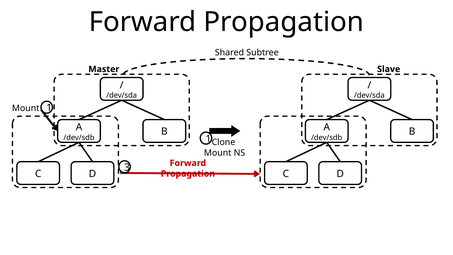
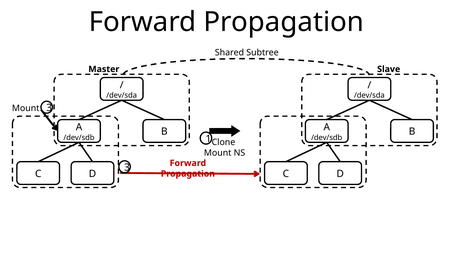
Mount 1: 1 -> 3
